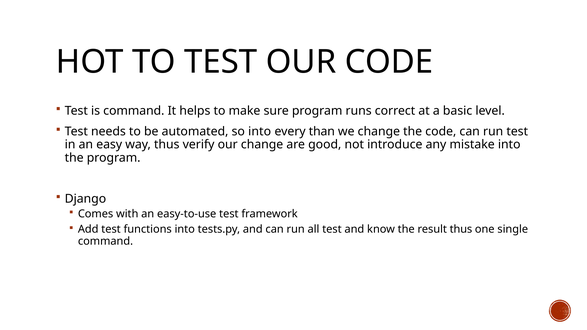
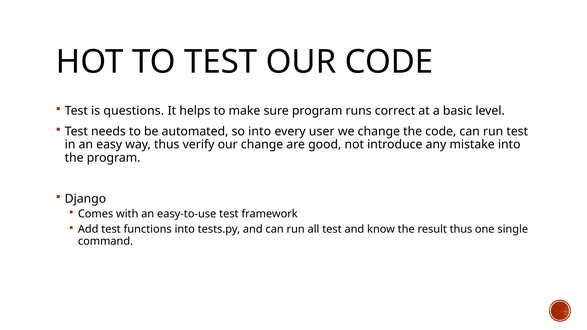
is command: command -> questions
than: than -> user
